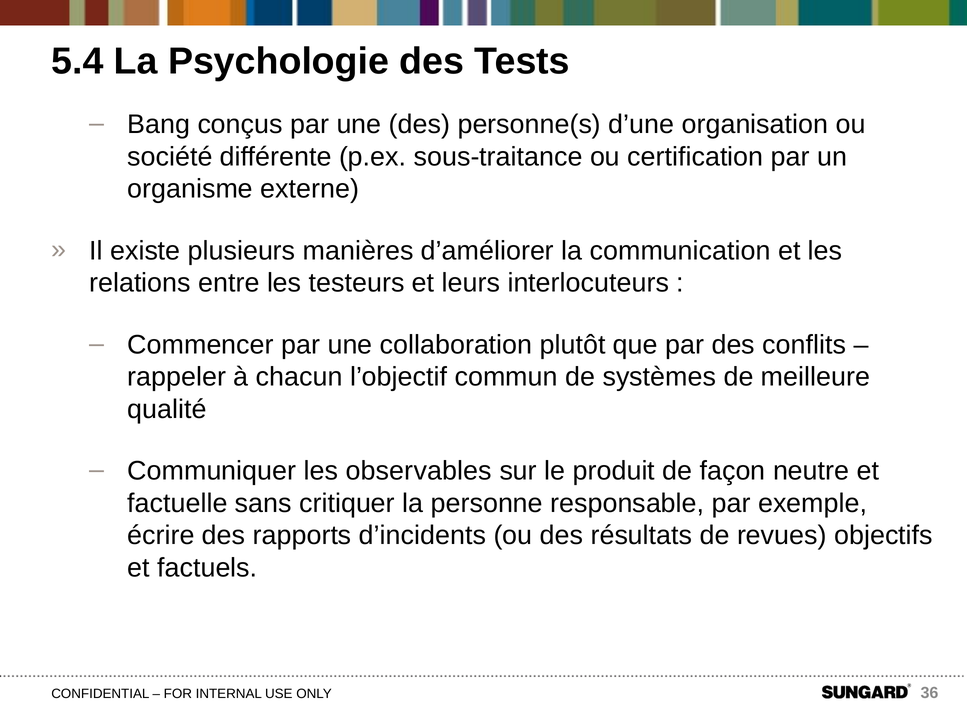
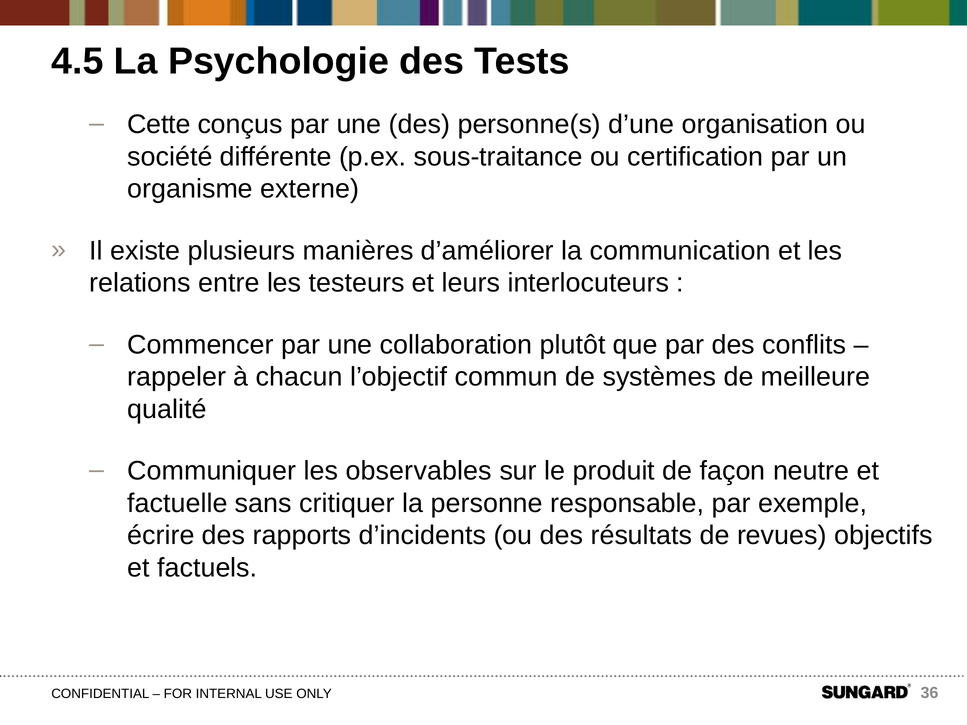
5.4: 5.4 -> 4.5
Bang: Bang -> Cette
